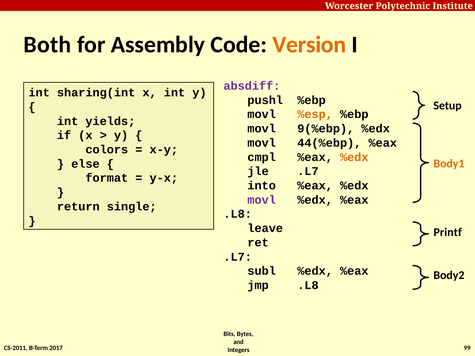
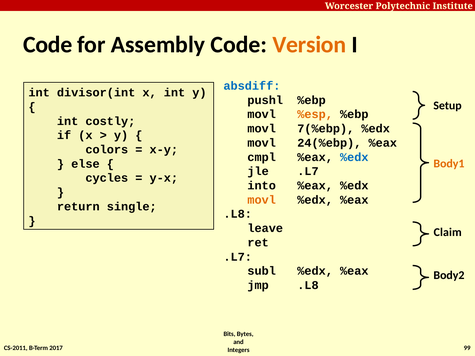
Both at (47, 45): Both -> Code
absdiff colour: purple -> blue
sharing(int: sharing(int -> divisor(int
yields: yields -> costly
9(%ebp: 9(%ebp -> 7(%ebp
44(%ebp: 44(%ebp -> 24(%ebp
%edx at (354, 157) colour: orange -> blue
format: format -> cycles
movl at (262, 200) colour: purple -> orange
Printf: Printf -> Claim
